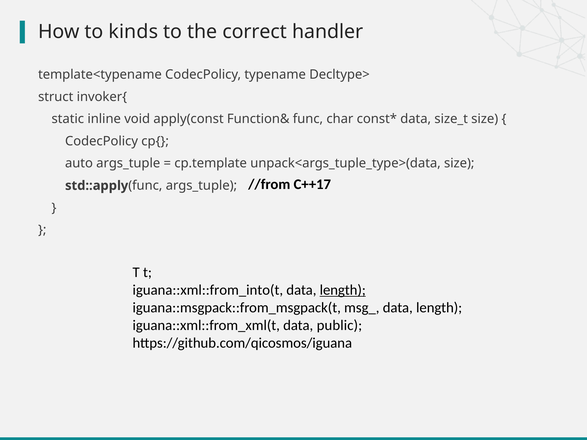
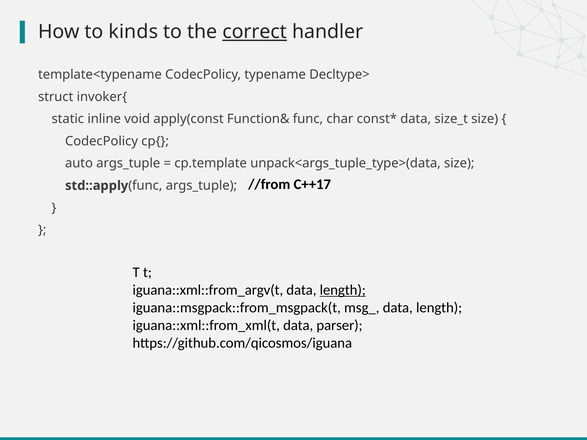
correct underline: none -> present
iguana::xml::from_into(t: iguana::xml::from_into(t -> iguana::xml::from_argv(t
public: public -> parser
